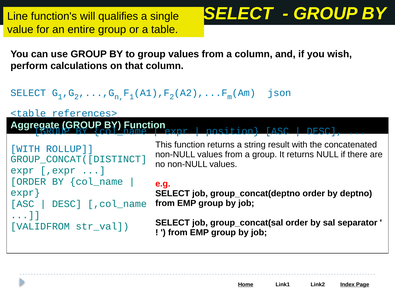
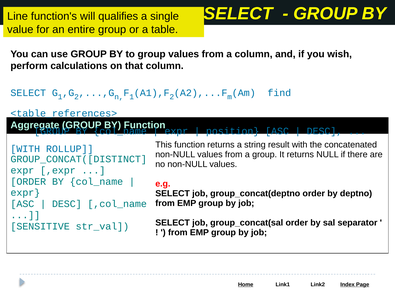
json: json -> find
VALIDFROM: VALIDFROM -> SENSITIVE
